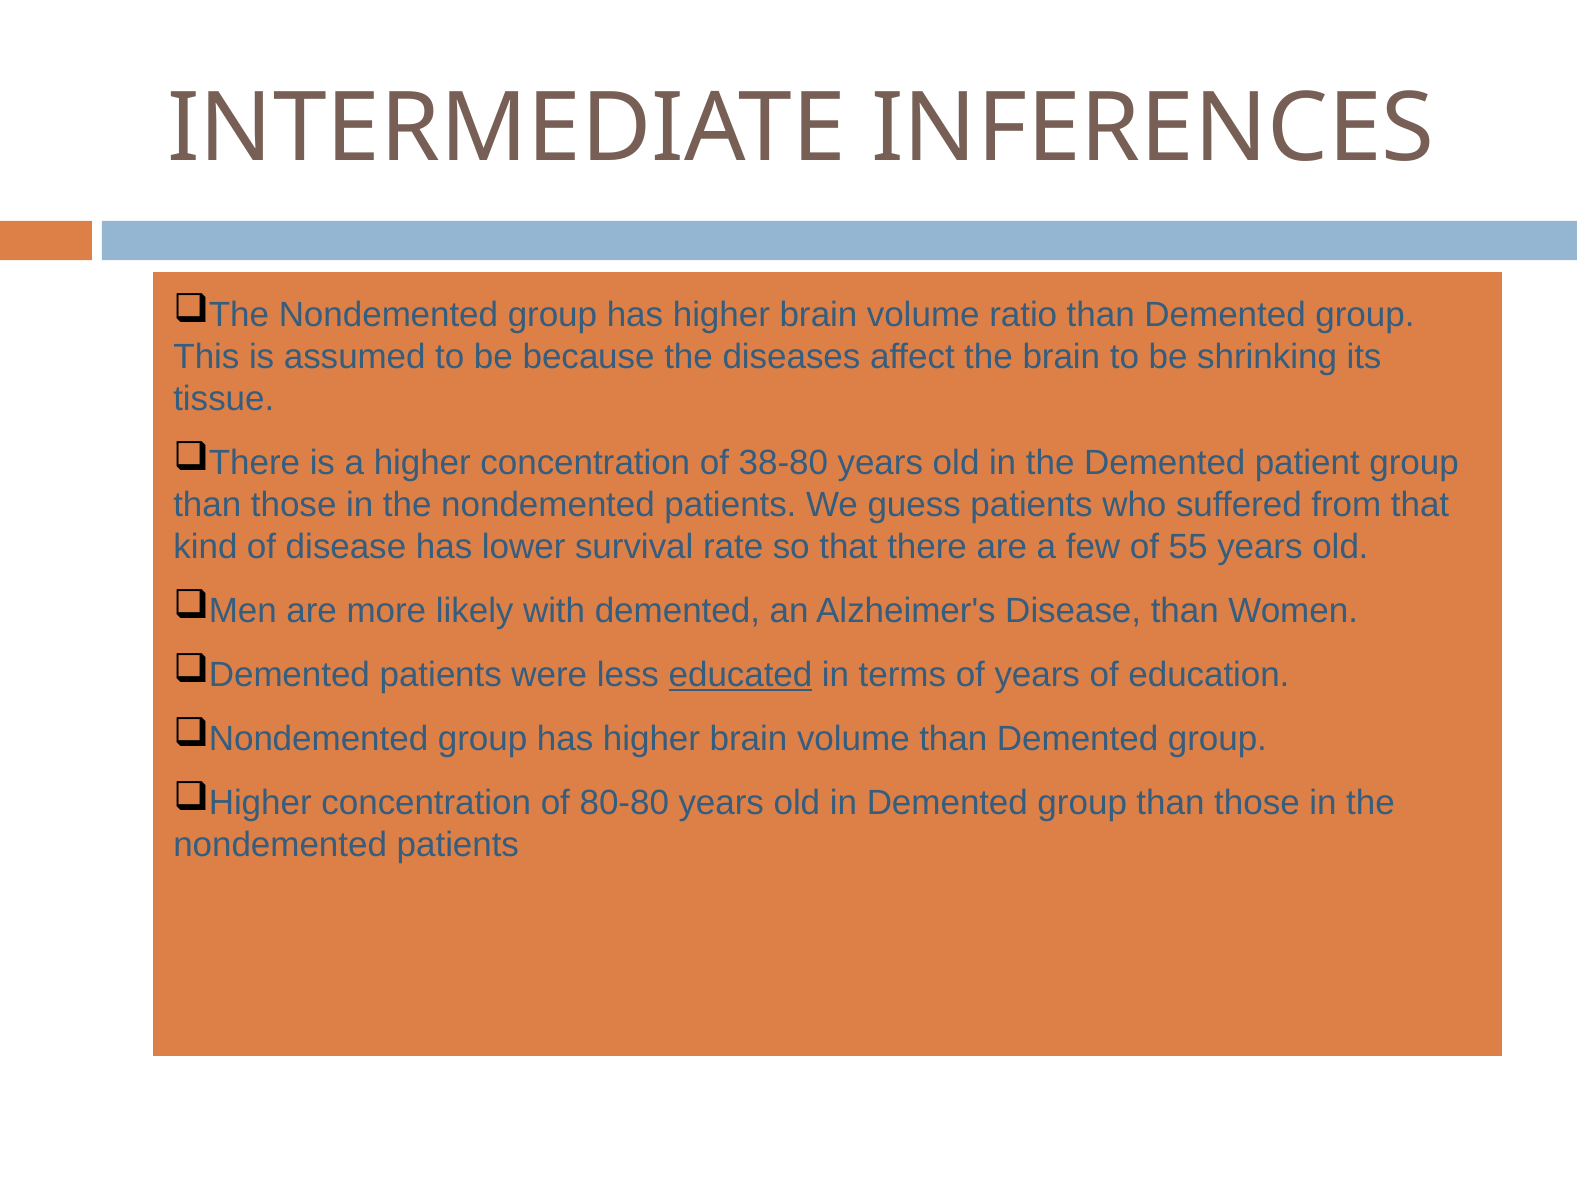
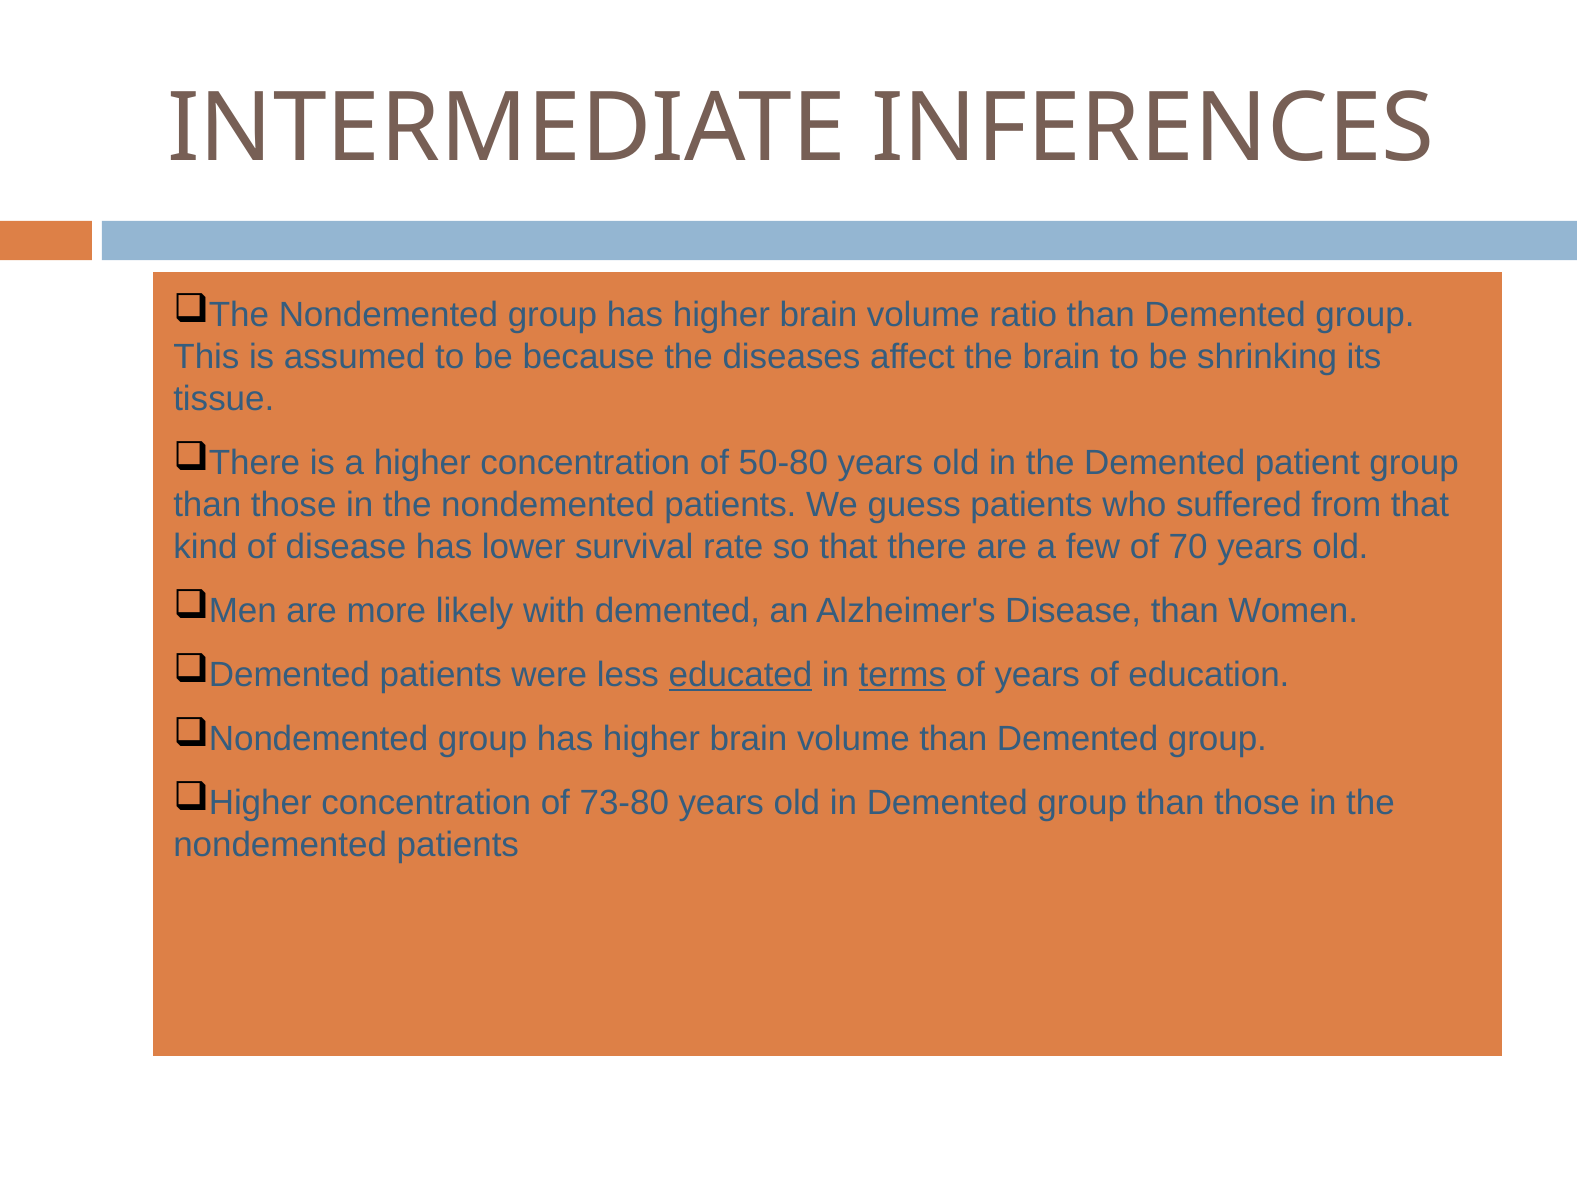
38-80: 38-80 -> 50-80
55: 55 -> 70
terms underline: none -> present
80-80: 80-80 -> 73-80
